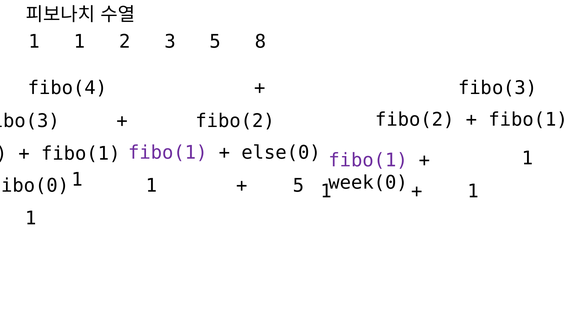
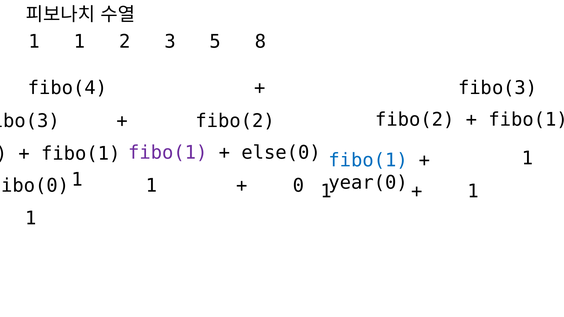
fibo(1 at (368, 160) colour: purple -> blue
week(0: week(0 -> year(0
5 at (298, 186): 5 -> 0
